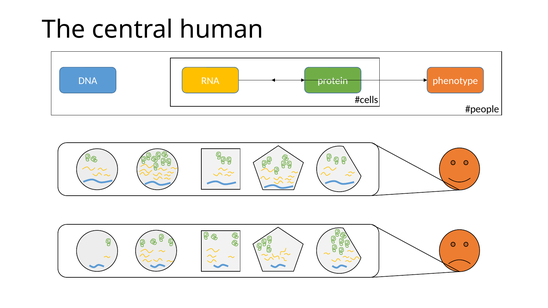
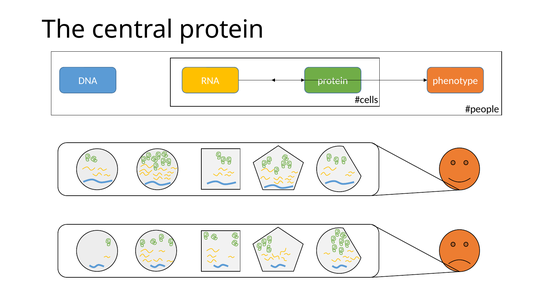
central human: human -> protein
